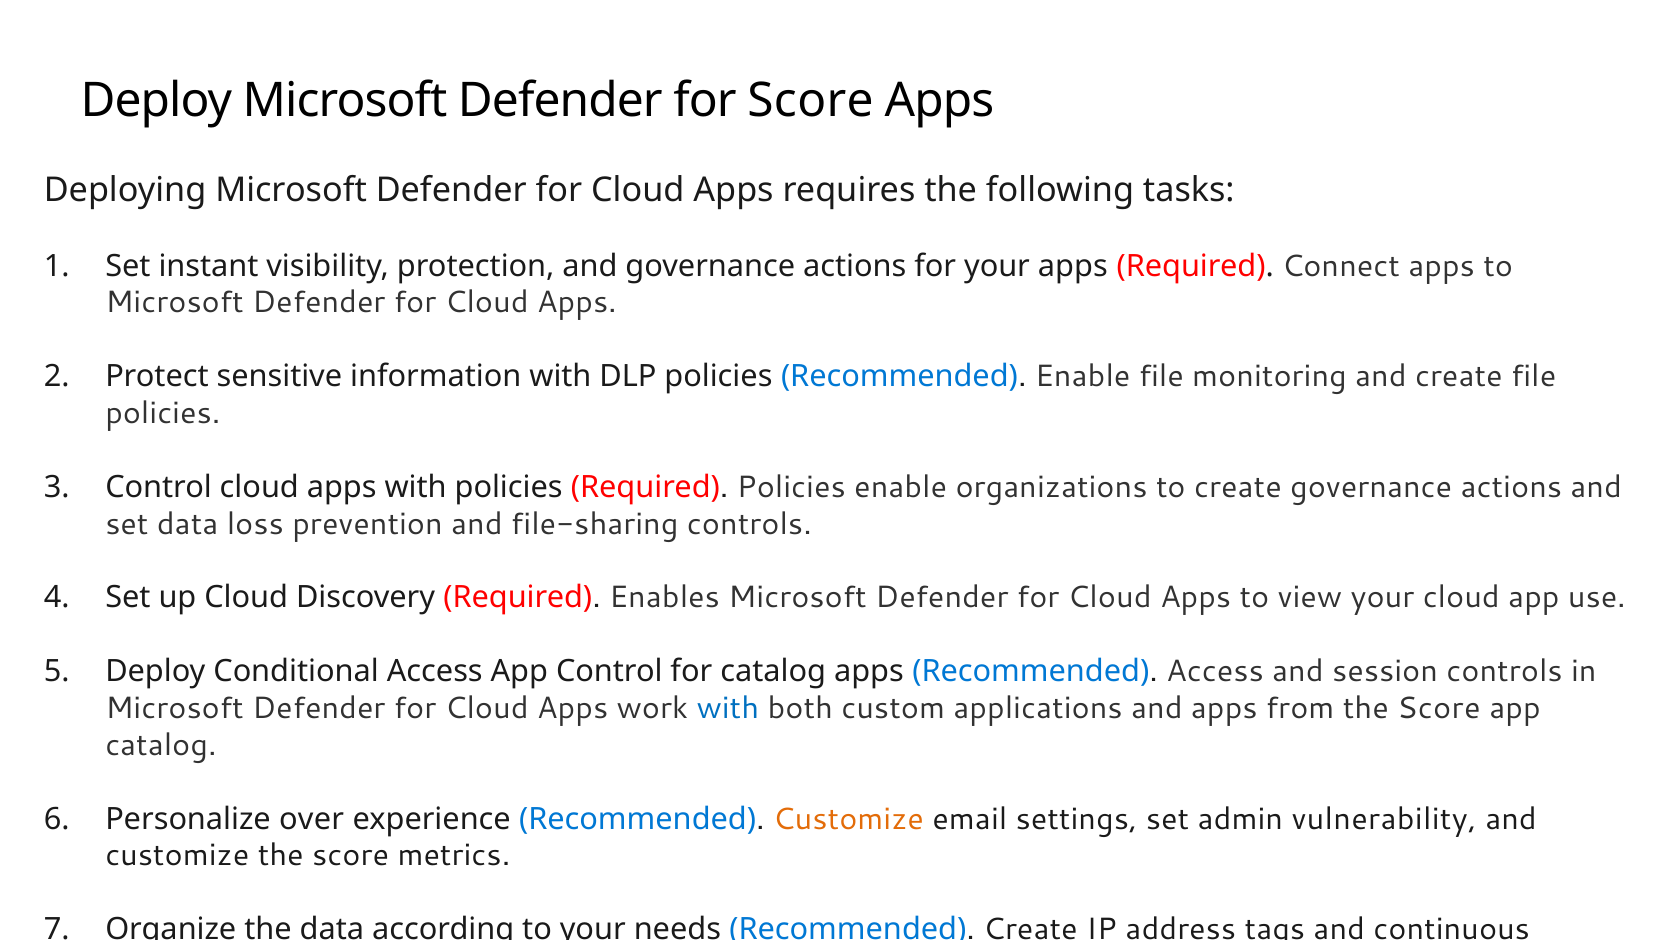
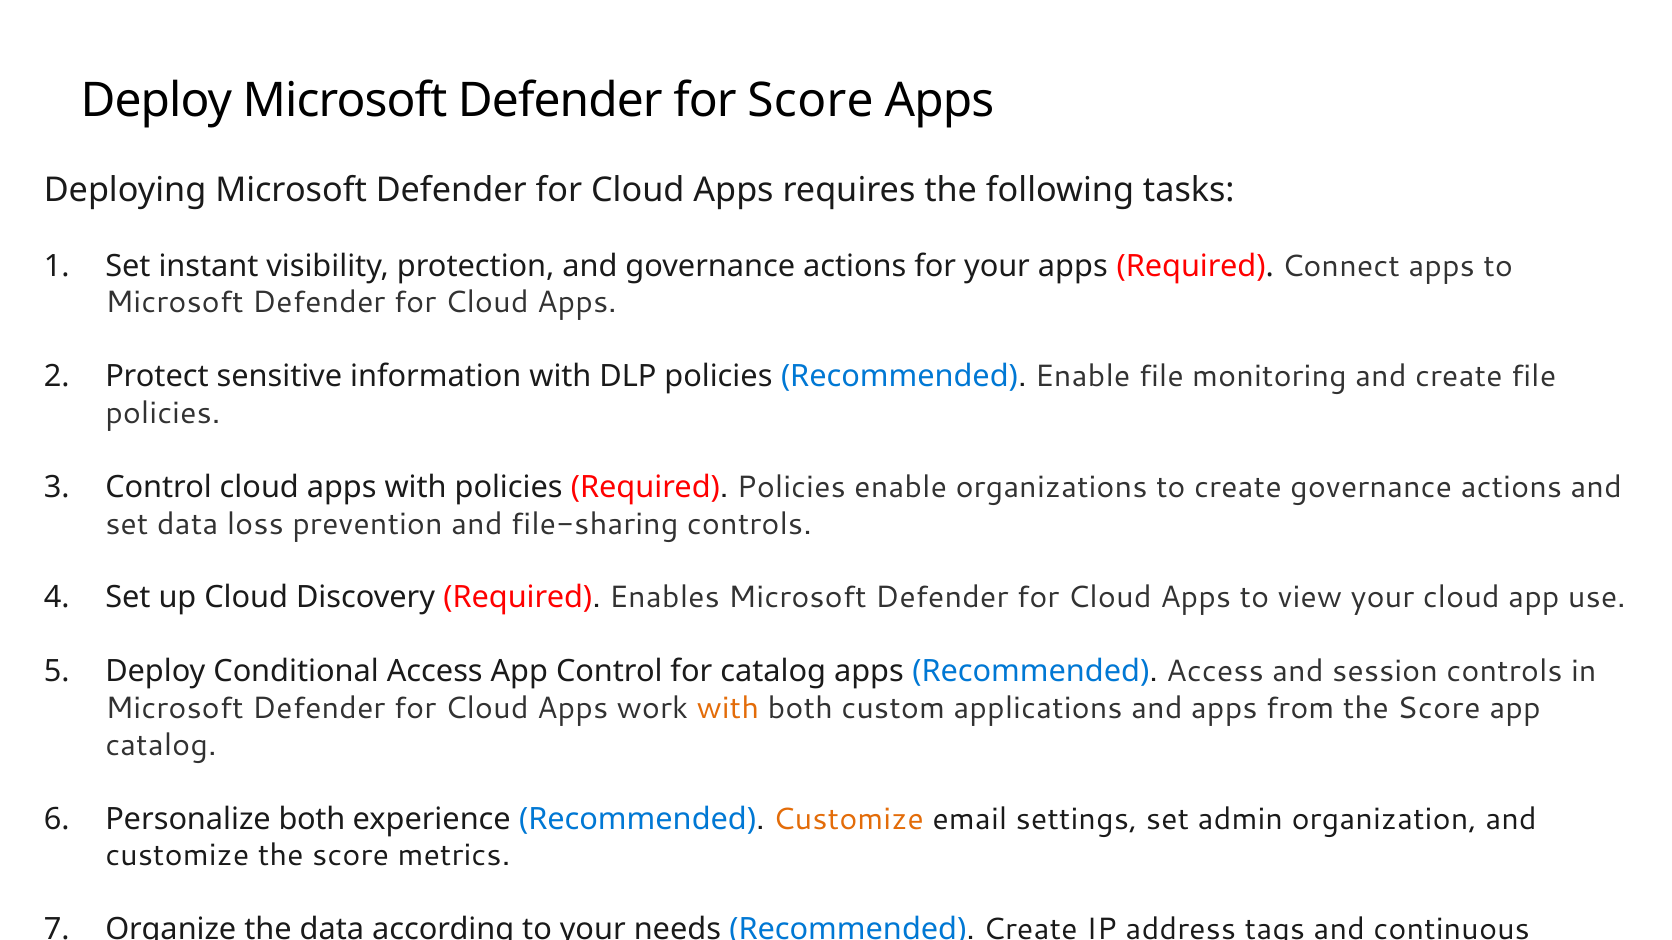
with at (728, 709) colour: blue -> orange
Personalize over: over -> both
vulnerability: vulnerability -> organization
